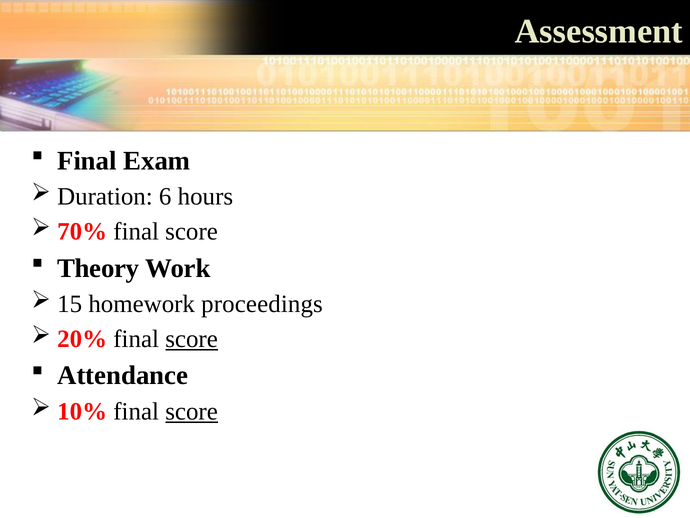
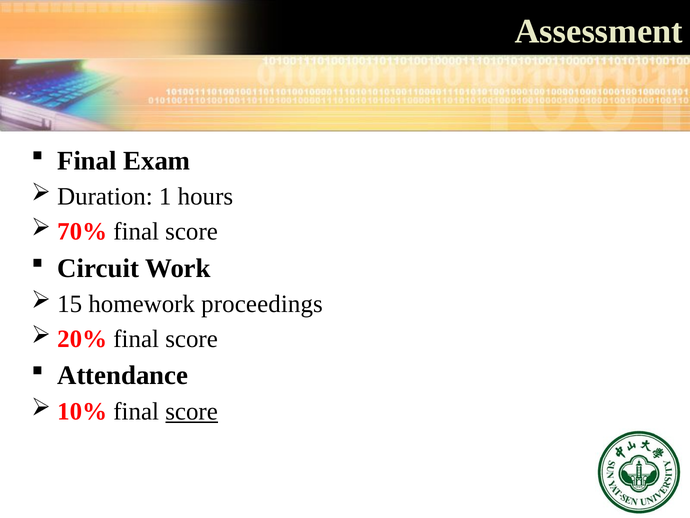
6: 6 -> 1
Theory: Theory -> Circuit
score at (192, 339) underline: present -> none
